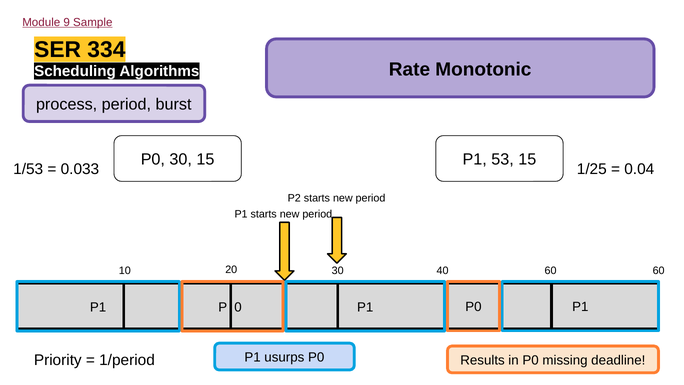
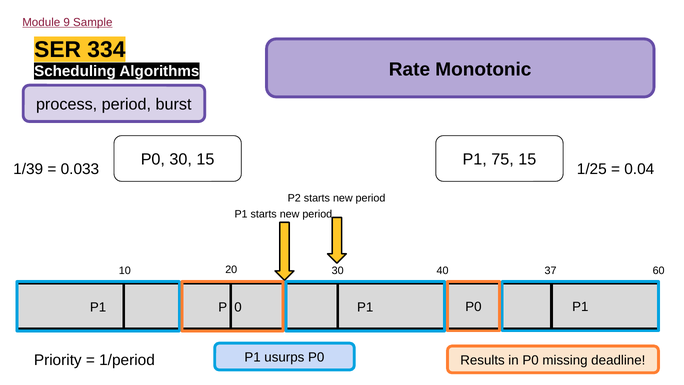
53: 53 -> 75
1/53: 1/53 -> 1/39
40 60: 60 -> 37
